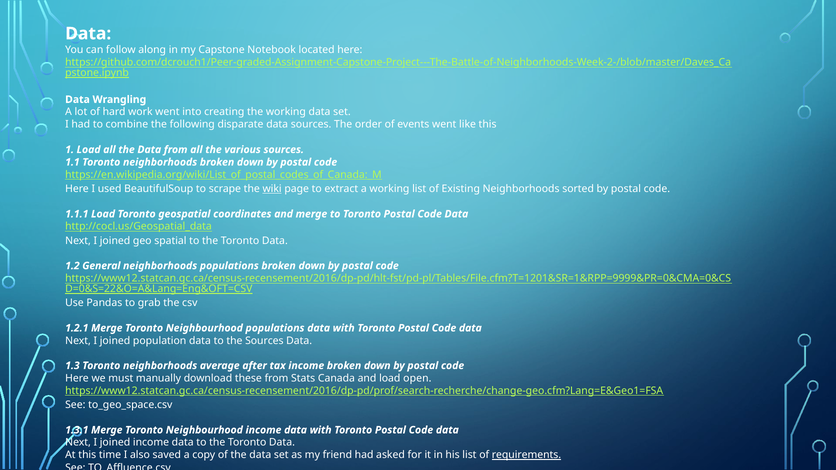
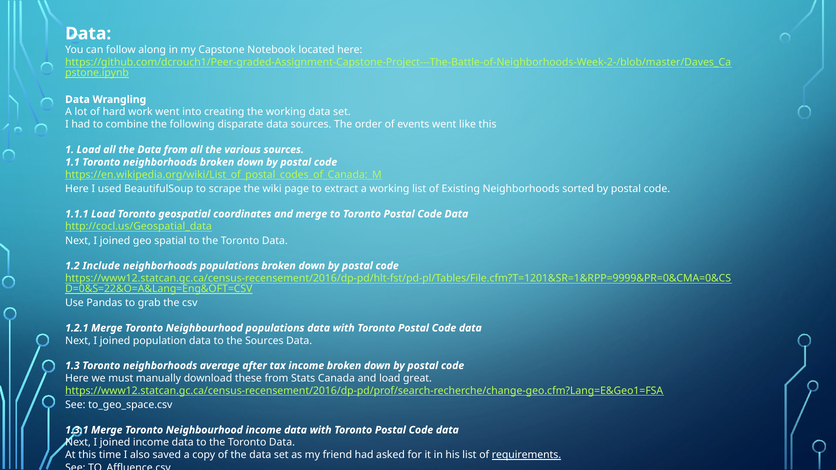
wiki underline: present -> none
General: General -> Include
open: open -> great
